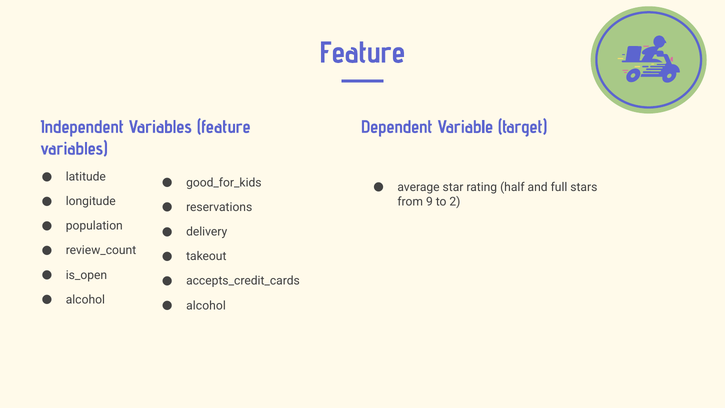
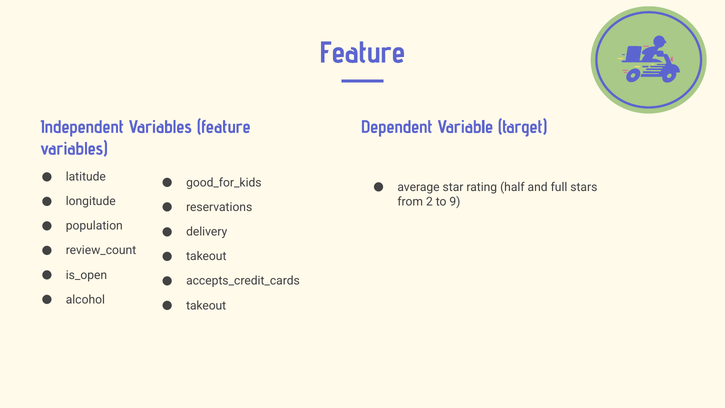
9: 9 -> 2
2: 2 -> 9
alcohol at (206, 305): alcohol -> takeout
